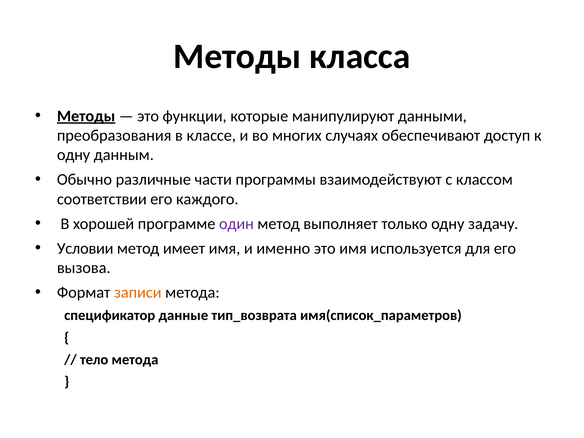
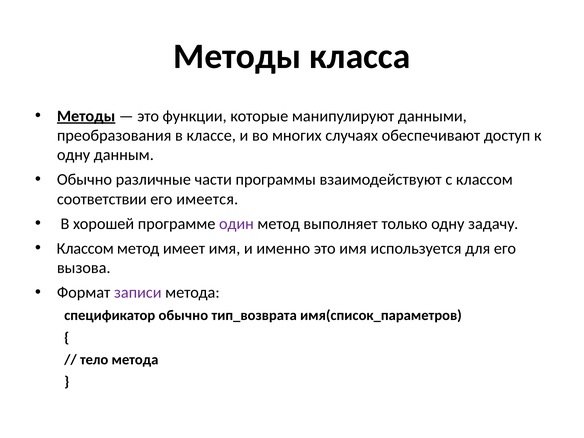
каждого: каждого -> имеется
Условии at (85, 248): Условии -> Классом
записи colour: orange -> purple
спецификатор данные: данные -> обычно
